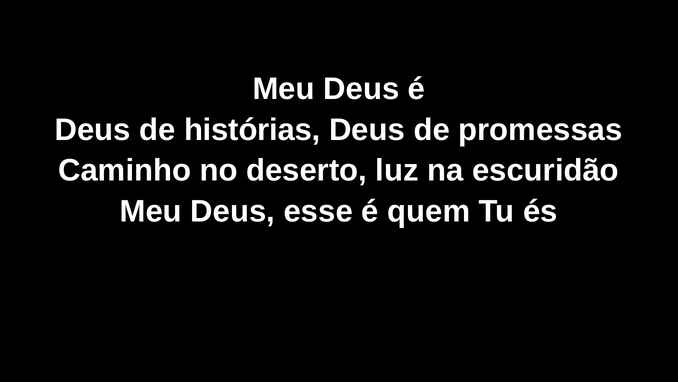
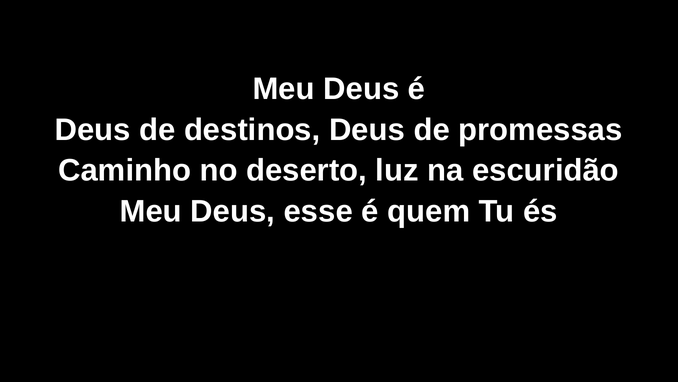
histórias: histórias -> destinos
